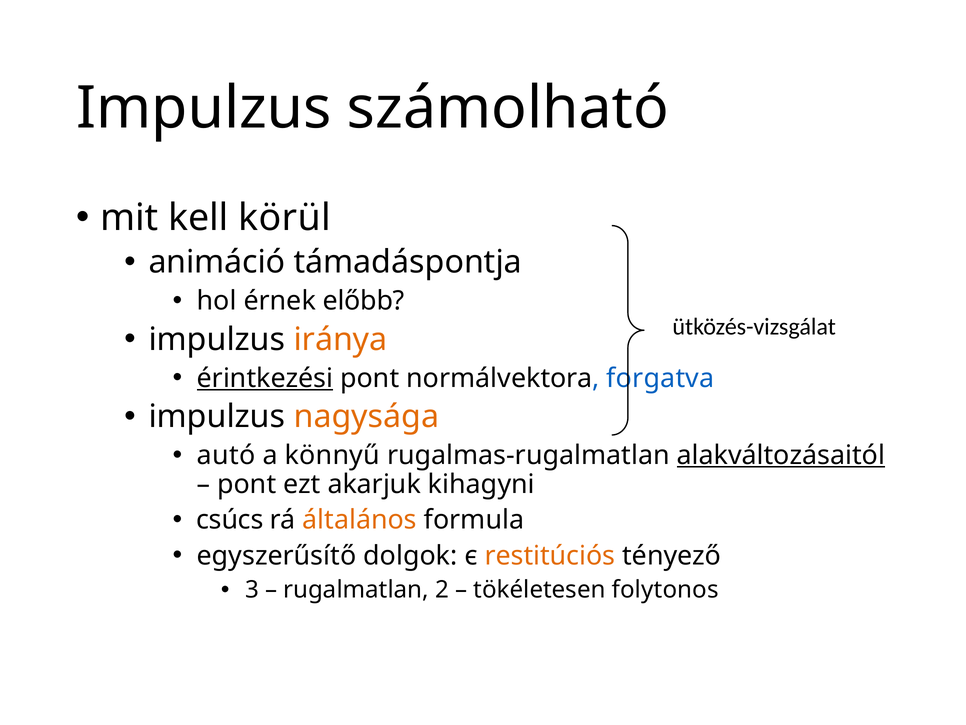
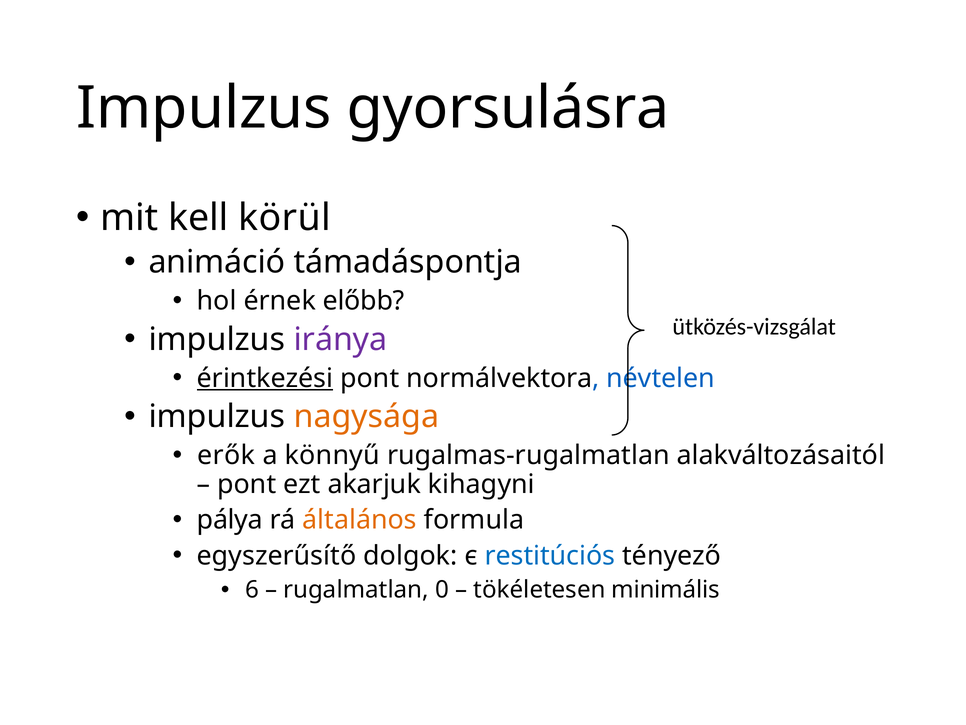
számolható: számolható -> gyorsulásra
iránya colour: orange -> purple
forgatva: forgatva -> névtelen
autó: autó -> erők
alakváltozásaitól underline: present -> none
csúcs: csúcs -> pálya
restitúciós colour: orange -> blue
3: 3 -> 6
2: 2 -> 0
folytonos: folytonos -> minimális
